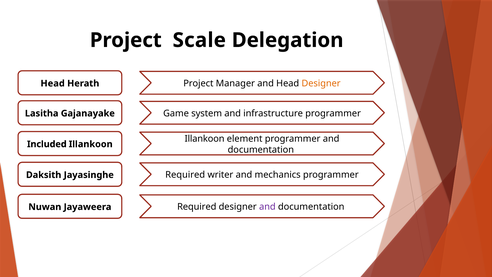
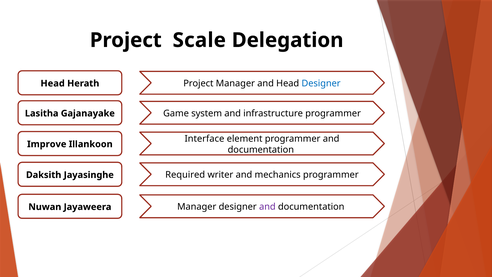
Designer at (321, 83) colour: orange -> blue
Illankoon at (205, 138): Illankoon -> Interface
Included: Included -> Improve
Jayaweera Required: Required -> Manager
